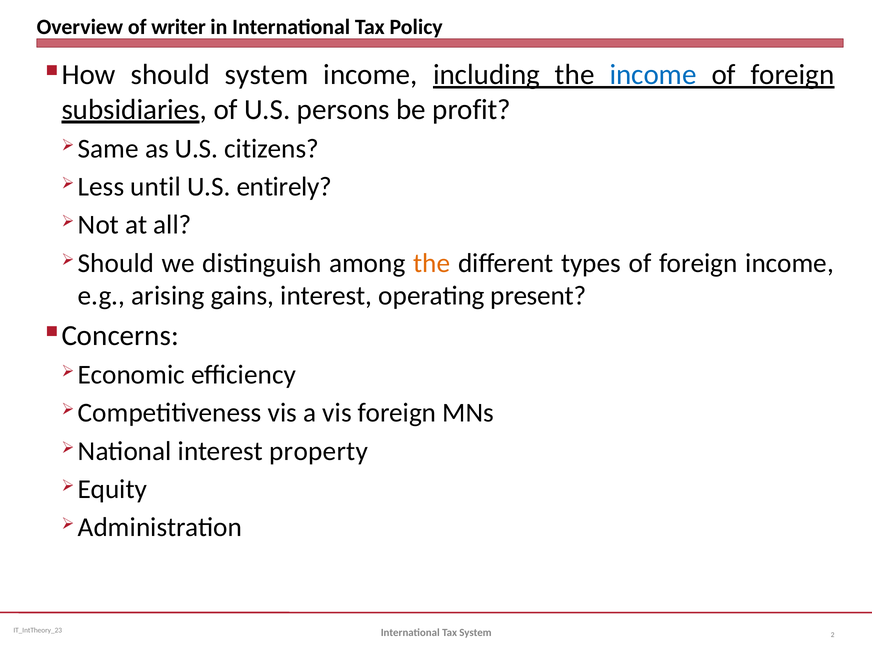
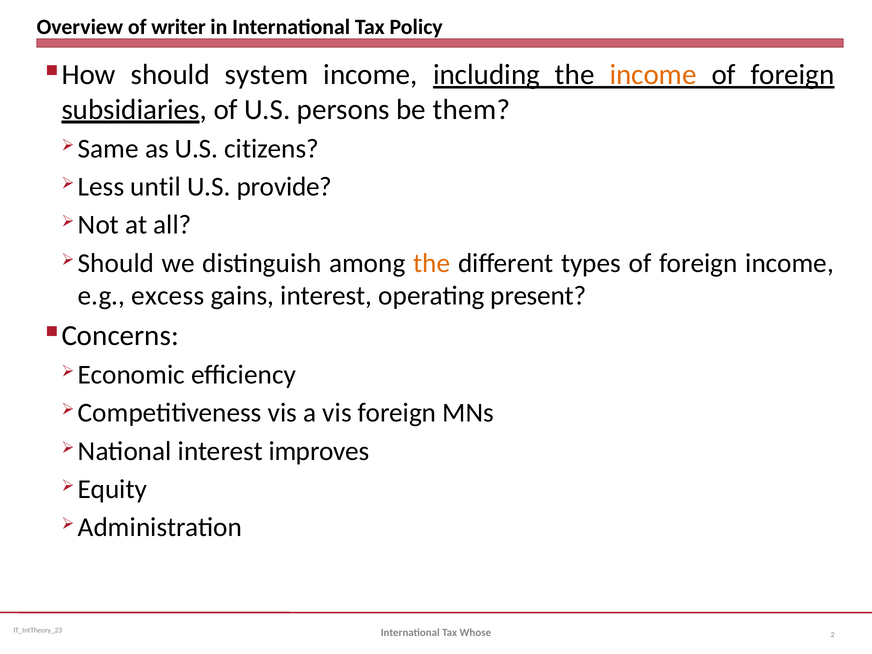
income at (653, 75) colour: blue -> orange
profit: profit -> them
entirely: entirely -> provide
arising: arising -> excess
property: property -> improves
Tax System: System -> Whose
